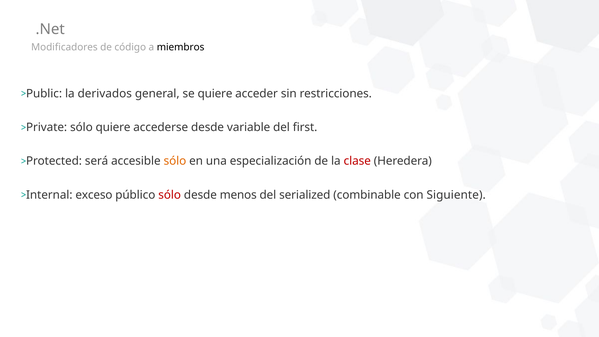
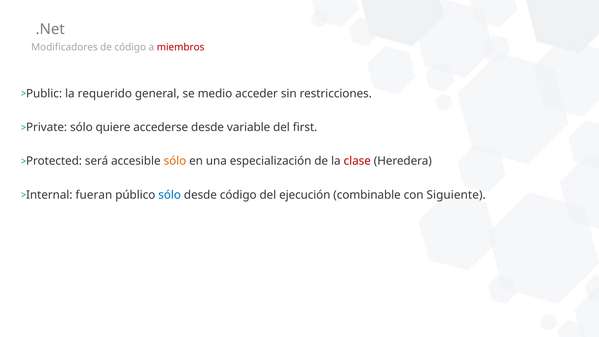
miembros colour: black -> red
derivados: derivados -> requerido
se quiere: quiere -> medio
exceso: exceso -> fueran
sólo at (170, 195) colour: red -> blue
desde menos: menos -> código
serialized: serialized -> ejecución
